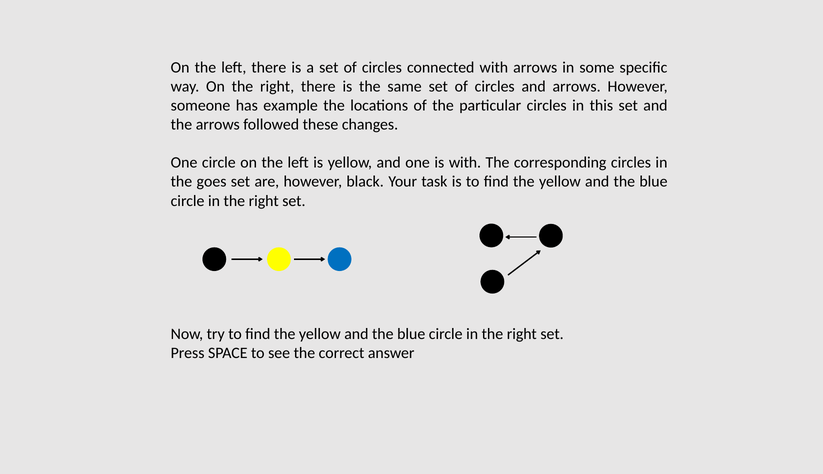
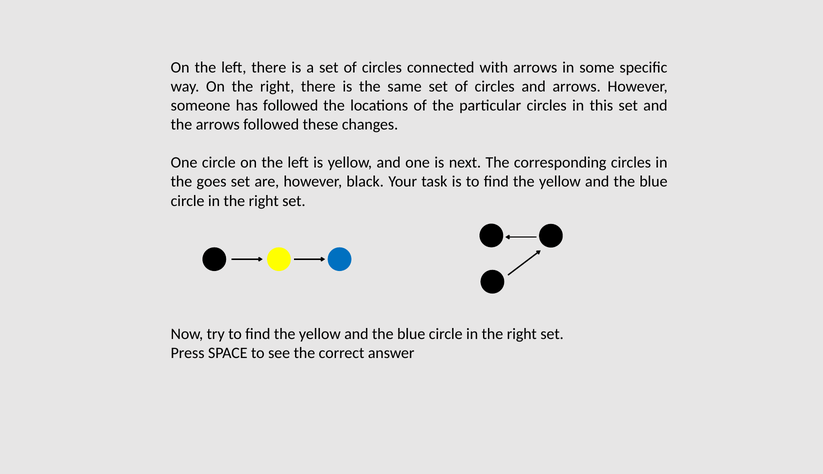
has example: example -> followed
is with: with -> next
